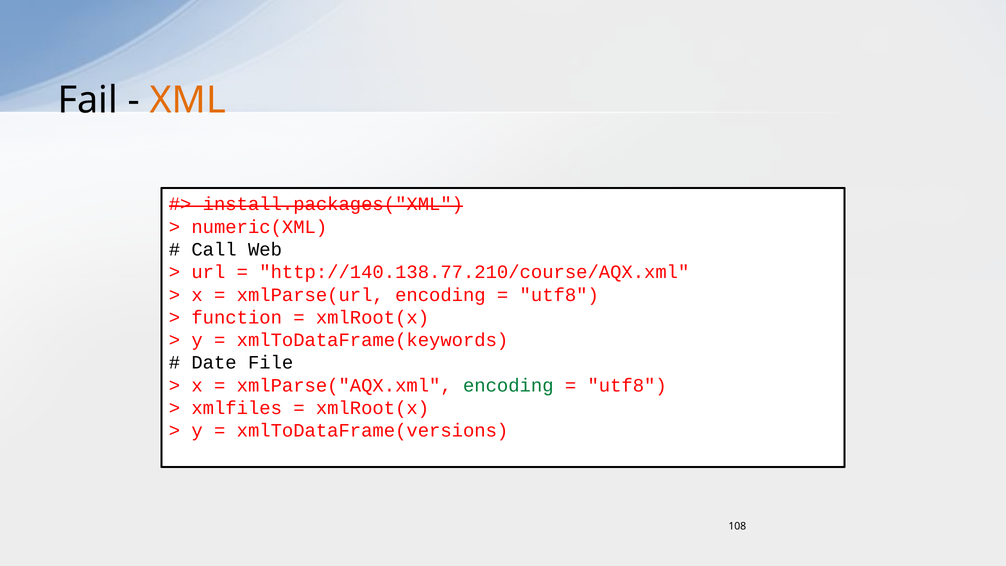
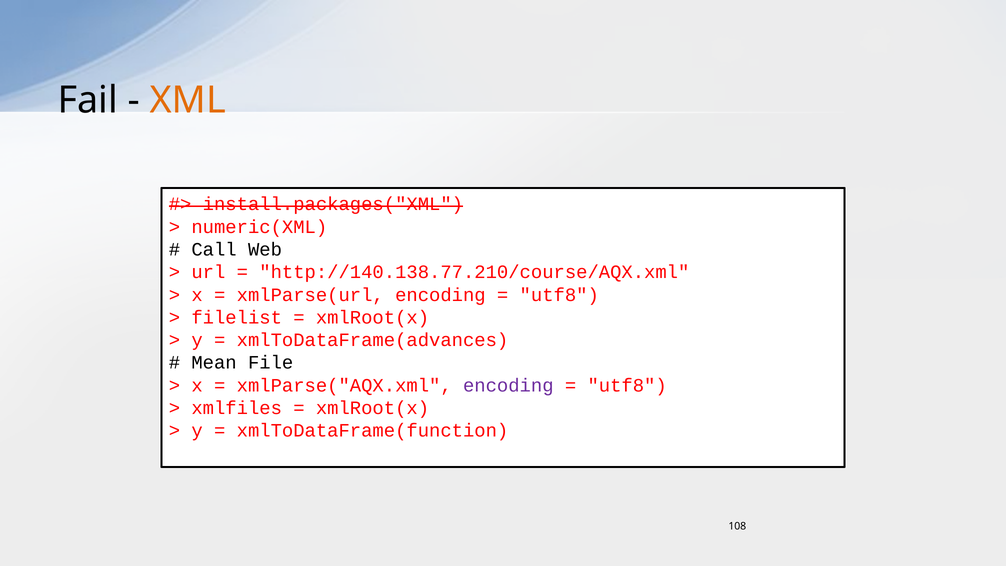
function: function -> filelist
xmlToDataFrame(keywords: xmlToDataFrame(keywords -> xmlToDataFrame(advances
Date: Date -> Mean
encoding at (508, 385) colour: green -> purple
xmlToDataFrame(versions: xmlToDataFrame(versions -> xmlToDataFrame(function
